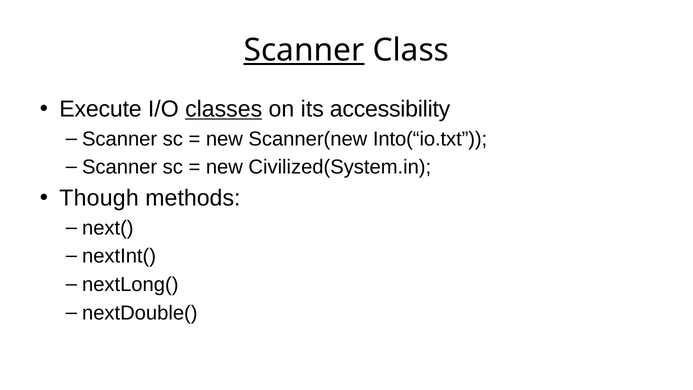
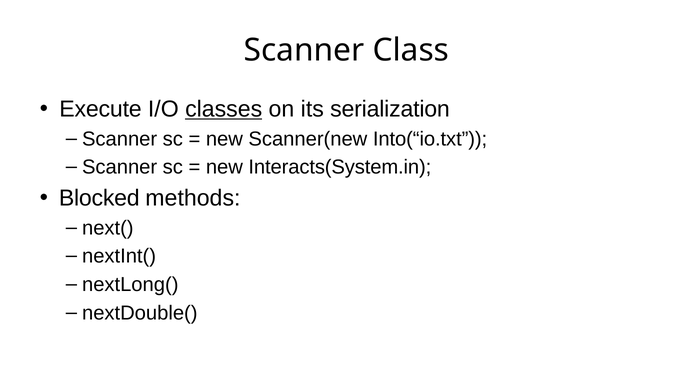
Scanner at (304, 50) underline: present -> none
accessibility: accessibility -> serialization
Civilized(System.in: Civilized(System.in -> Interacts(System.in
Though: Though -> Blocked
